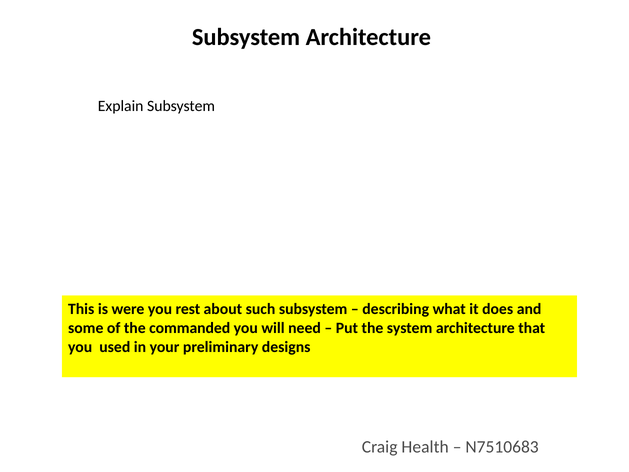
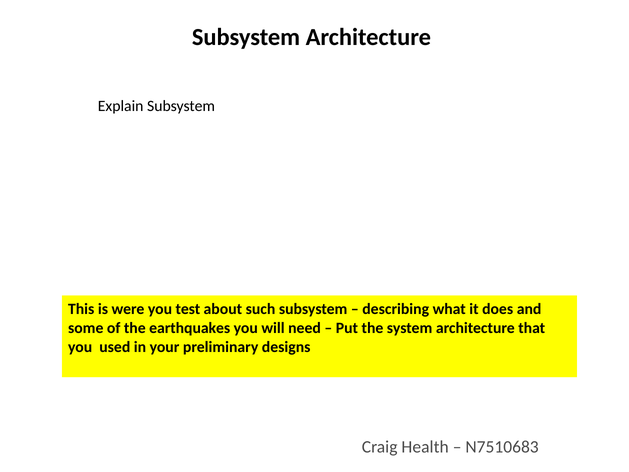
rest: rest -> test
commanded: commanded -> earthquakes
